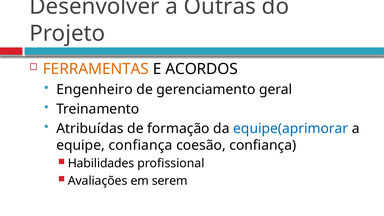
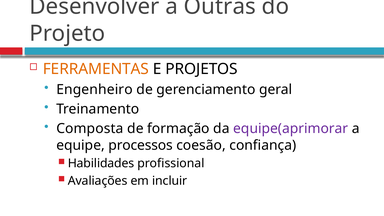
ACORDOS: ACORDOS -> PROJETOS
Atribuídas: Atribuídas -> Composta
equipe(aprimorar colour: blue -> purple
equipe confiança: confiança -> processos
serem: serem -> incluir
